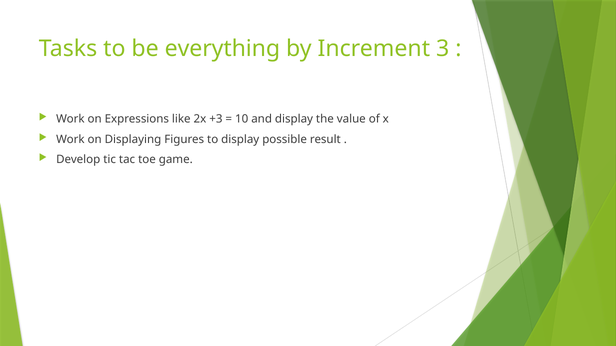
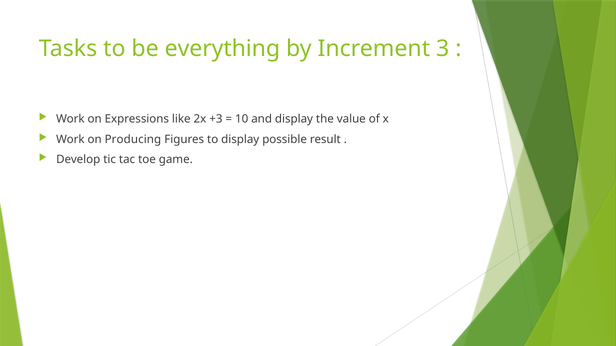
Displaying: Displaying -> Producing
